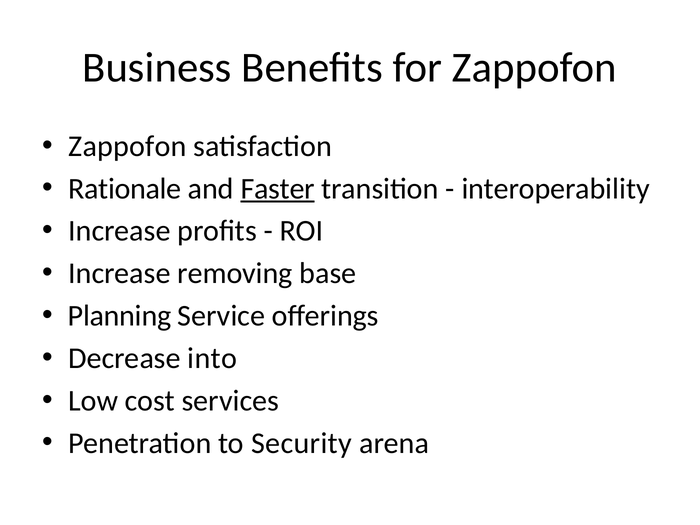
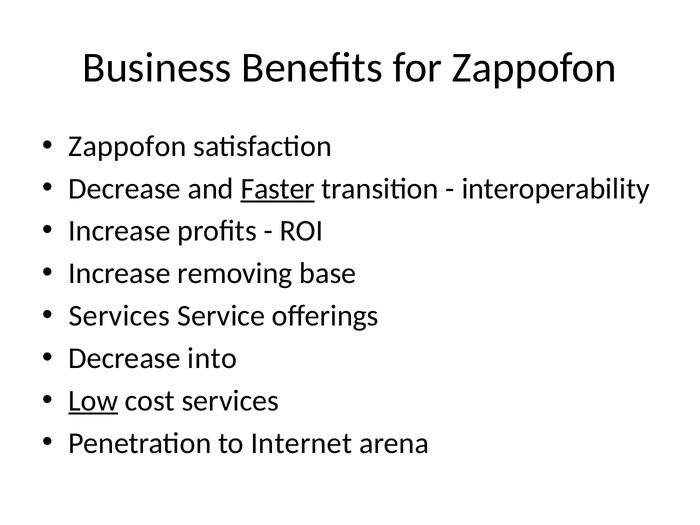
Rationale at (125, 189): Rationale -> Decrease
Planning at (120, 316): Planning -> Services
Low underline: none -> present
Security: Security -> Internet
